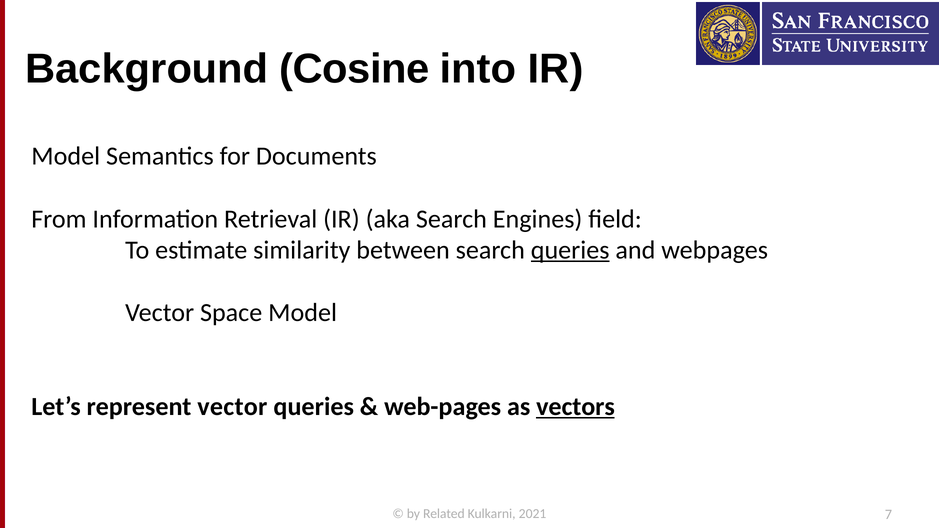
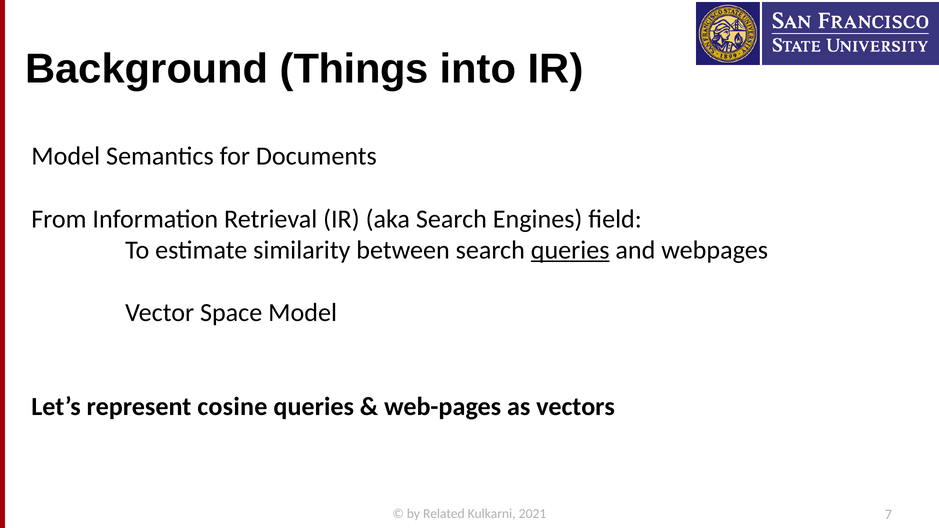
Cosine: Cosine -> Things
represent vector: vector -> cosine
vectors underline: present -> none
